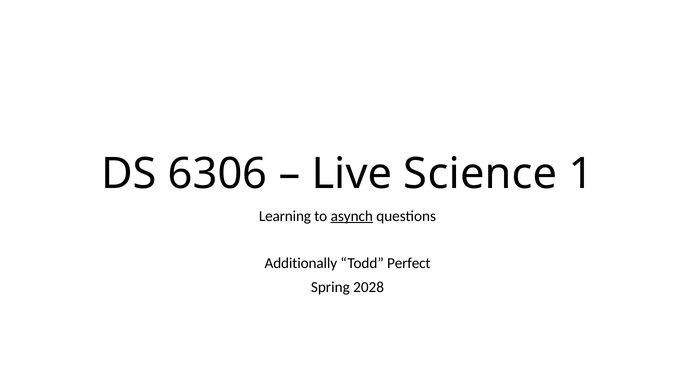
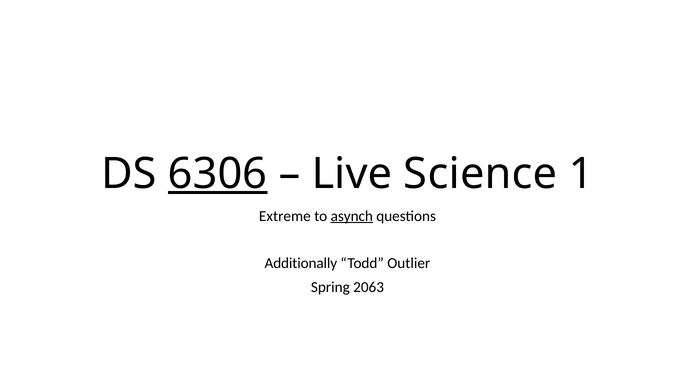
6306 underline: none -> present
Learning: Learning -> Extreme
Perfect: Perfect -> Outlier
2028: 2028 -> 2063
